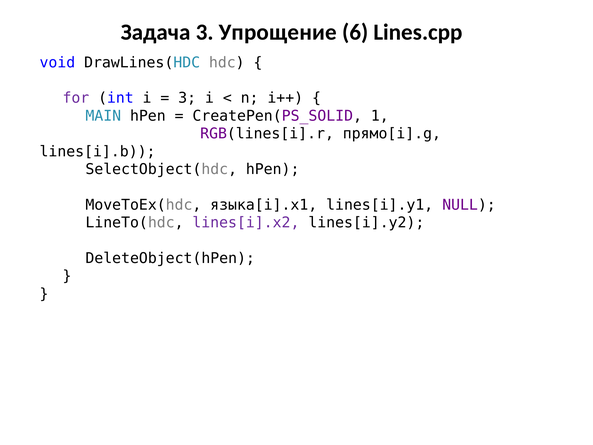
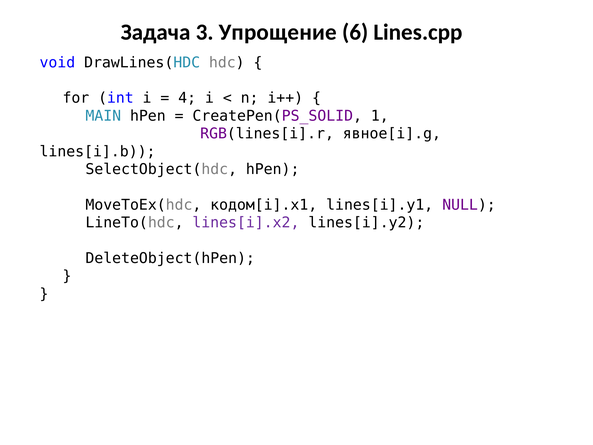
for colour: purple -> black
3 at (187, 98): 3 -> 4
прямо[i].g: прямо[i].g -> явное[i].g
языка[i].x1: языка[i].x1 -> кодом[i].x1
